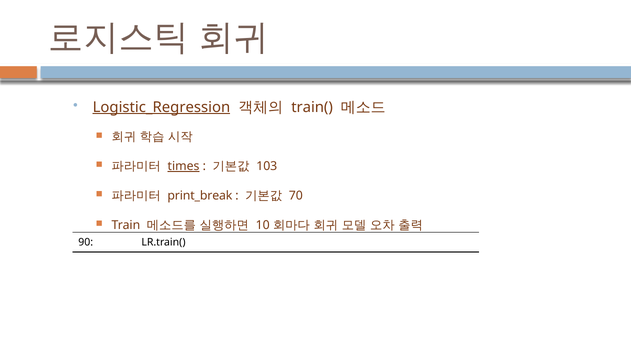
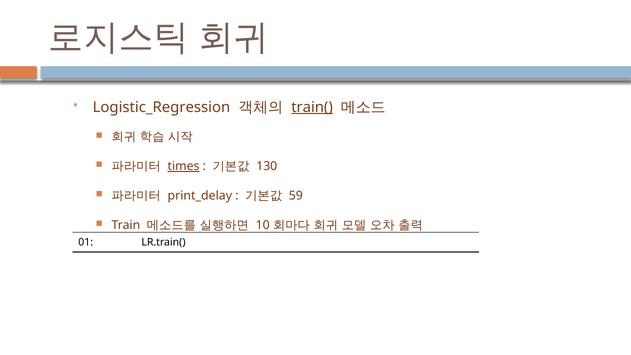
Logistic_Regression underline: present -> none
train( underline: none -> present
103: 103 -> 130
print_break: print_break -> print_delay
70: 70 -> 59
90: 90 -> 01
